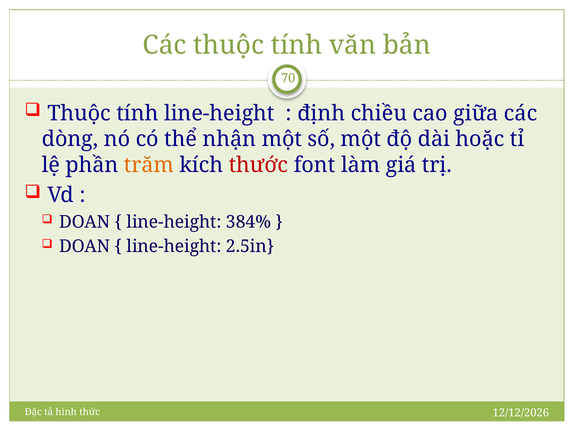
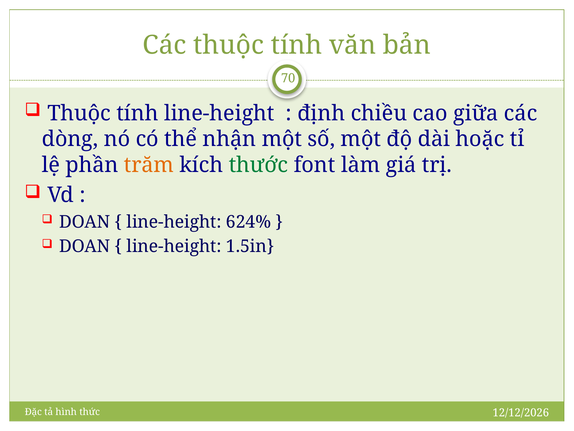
thước colour: red -> green
384%: 384% -> 624%
2.5in: 2.5in -> 1.5in
